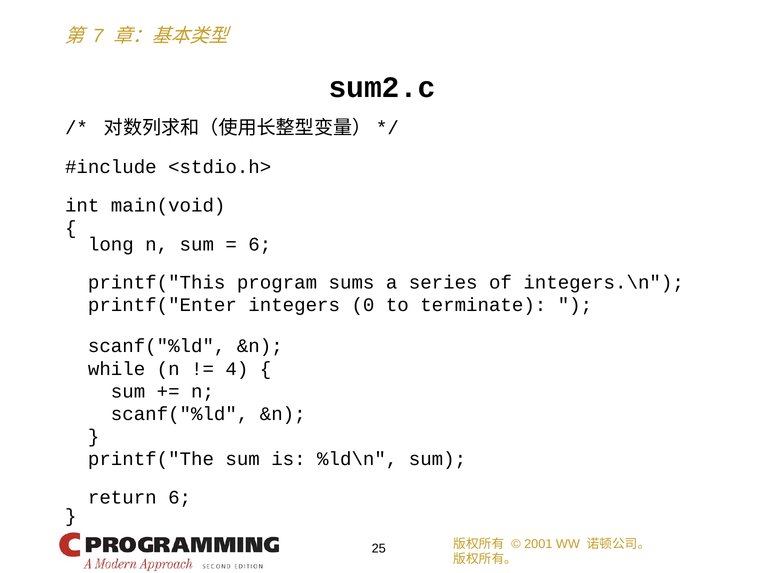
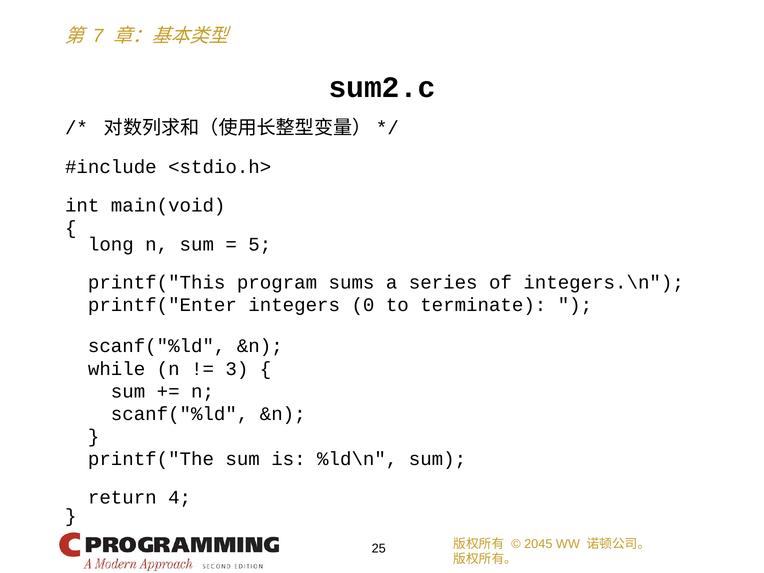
6 at (260, 244): 6 -> 5
4: 4 -> 3
return 6: 6 -> 4
2001: 2001 -> 2045
